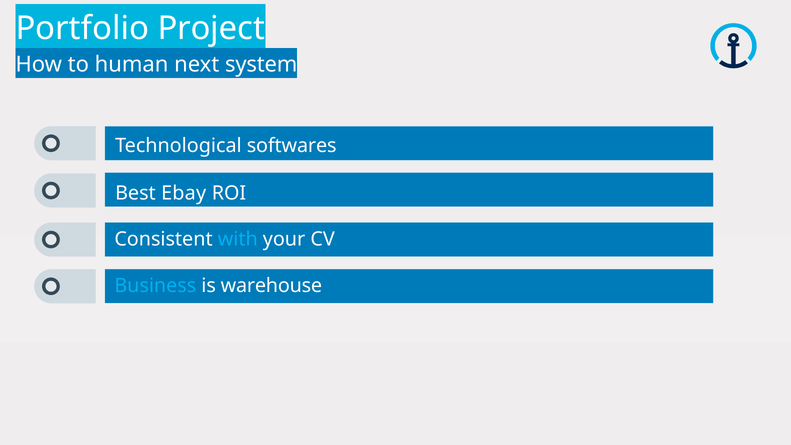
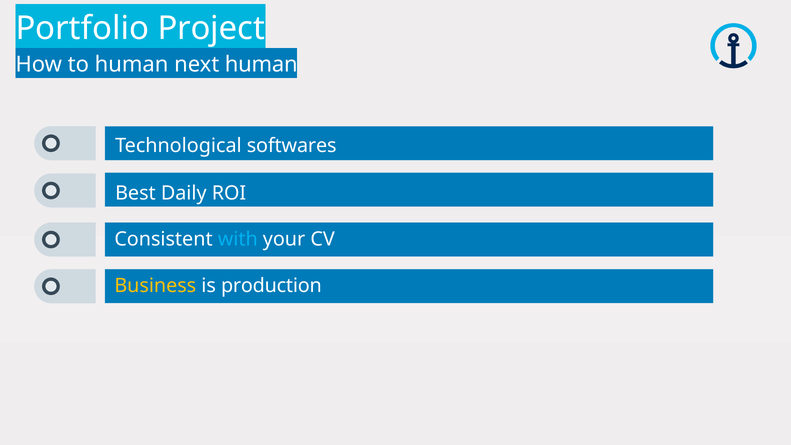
next system: system -> human
Ebay: Ebay -> Daily
Business colour: light blue -> yellow
warehouse: warehouse -> production
